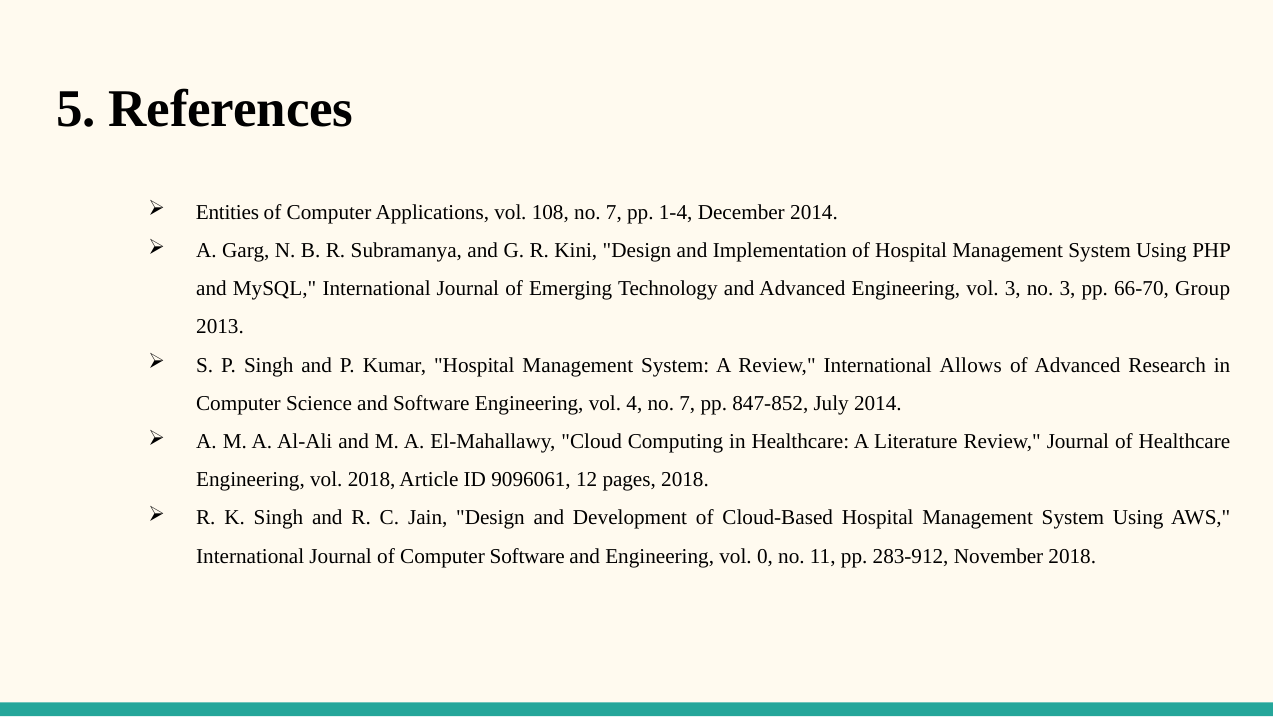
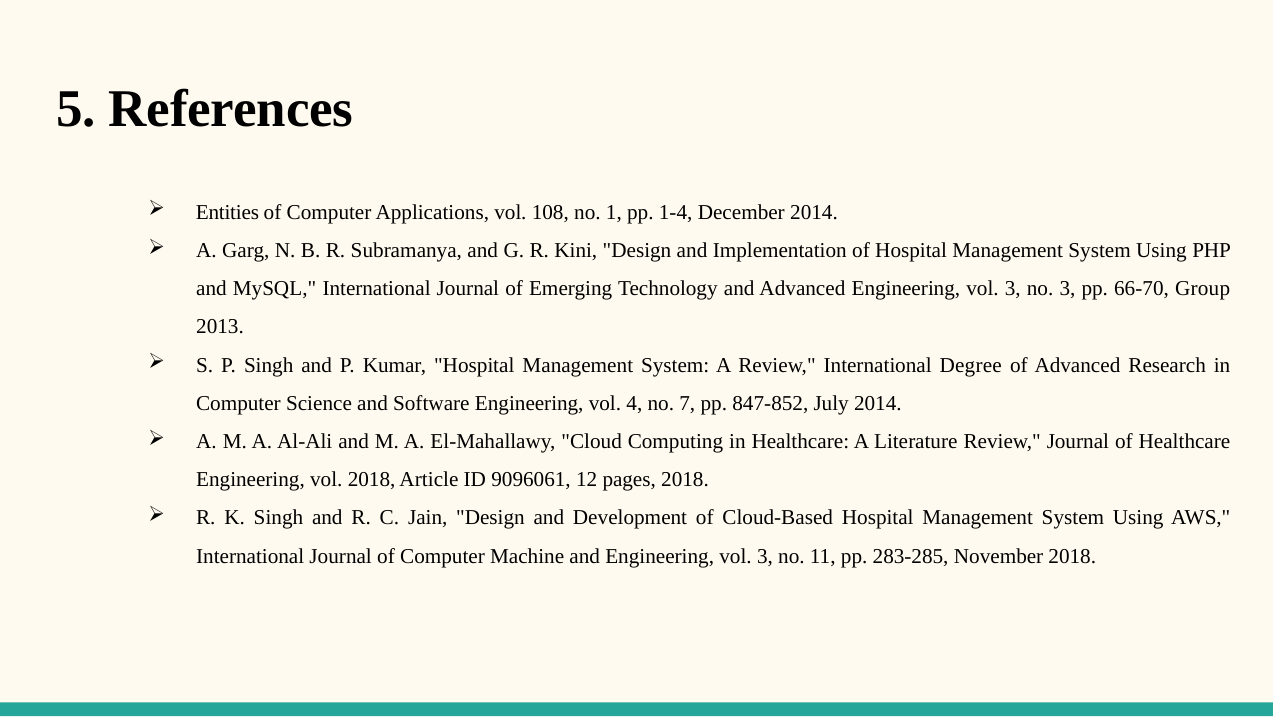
108 no 7: 7 -> 1
Allows: Allows -> Degree
Computer Software: Software -> Machine
and Engineering vol 0: 0 -> 3
283-912: 283-912 -> 283-285
